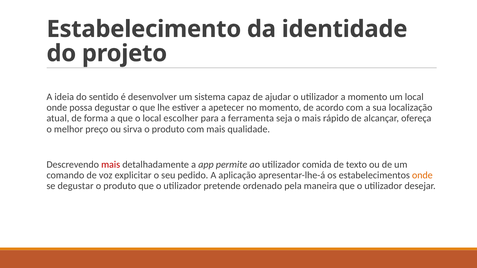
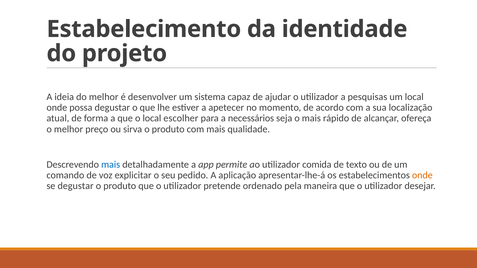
do sentido: sentido -> melhor
a momento: momento -> pesquisas
ferramenta: ferramenta -> necessários
mais at (111, 165) colour: red -> blue
